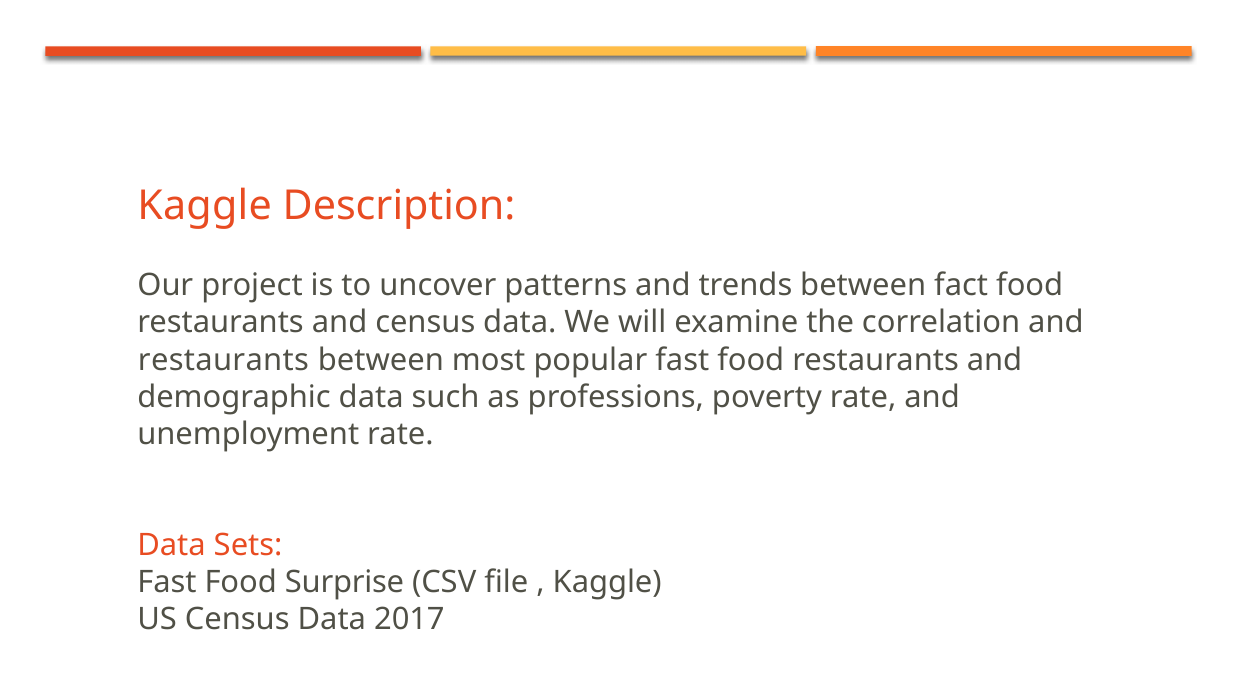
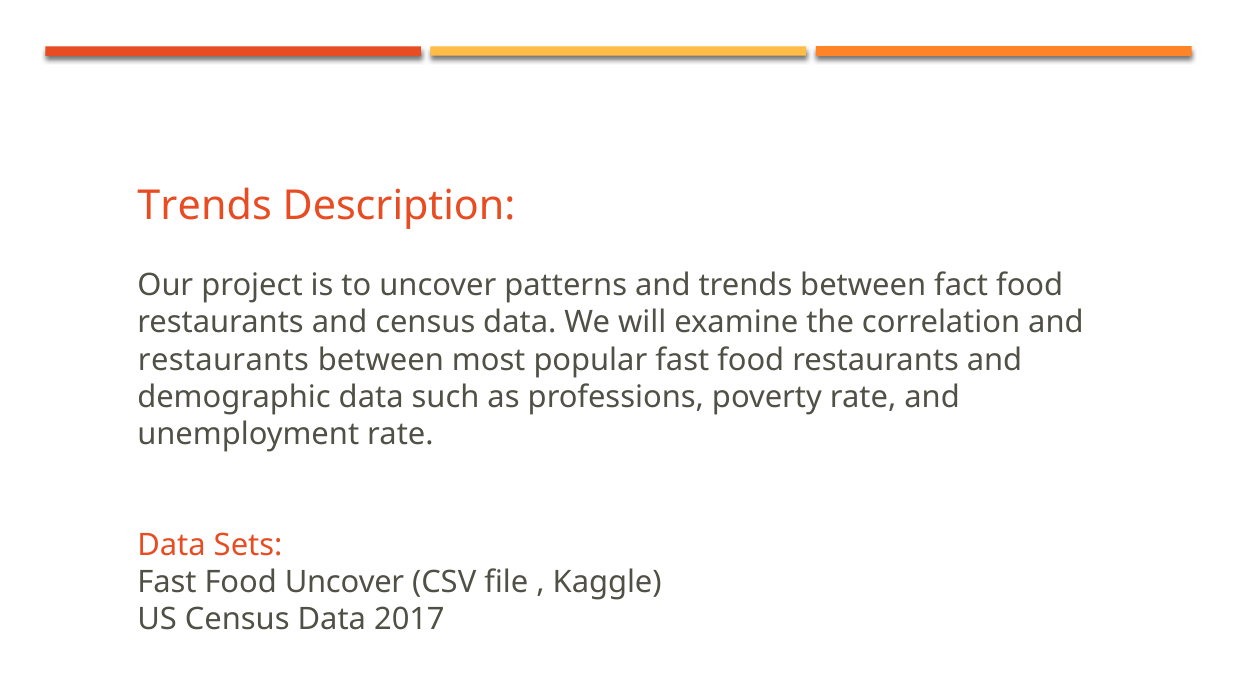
Kaggle at (205, 206): Kaggle -> Trends
Food Surprise: Surprise -> Uncover
